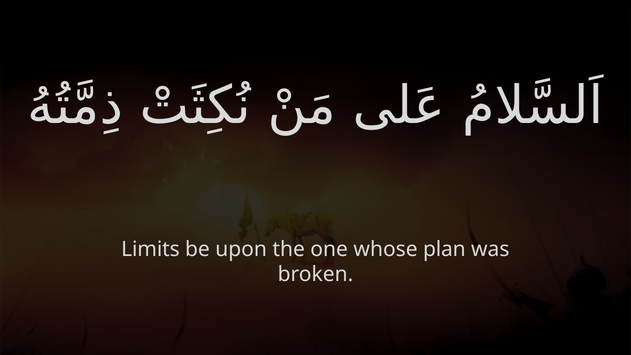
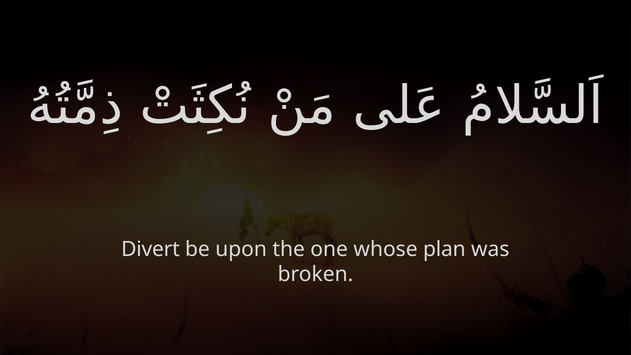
Limits: Limits -> Divert
